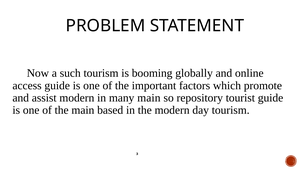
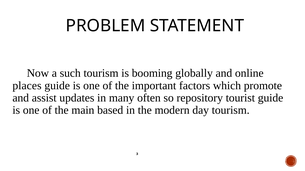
access: access -> places
assist modern: modern -> updates
many main: main -> often
